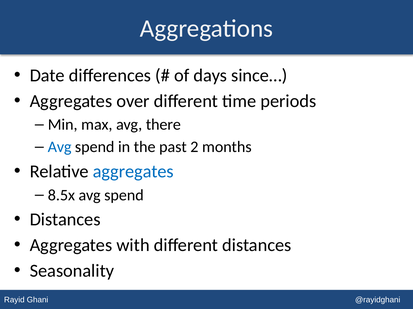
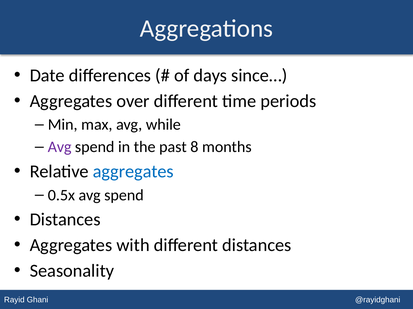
there: there -> while
Avg at (60, 147) colour: blue -> purple
2: 2 -> 8
8.5x: 8.5x -> 0.5x
